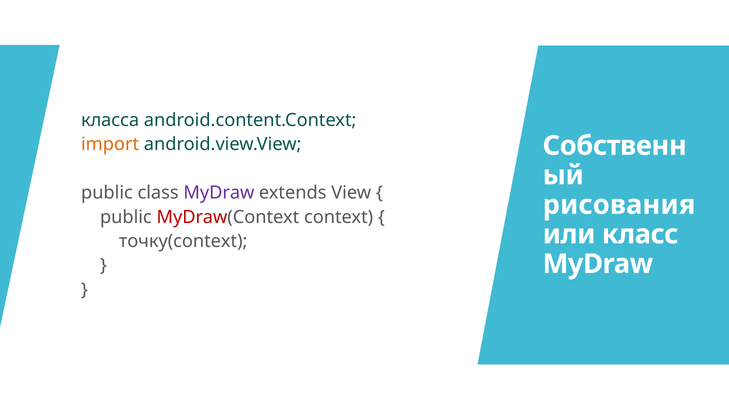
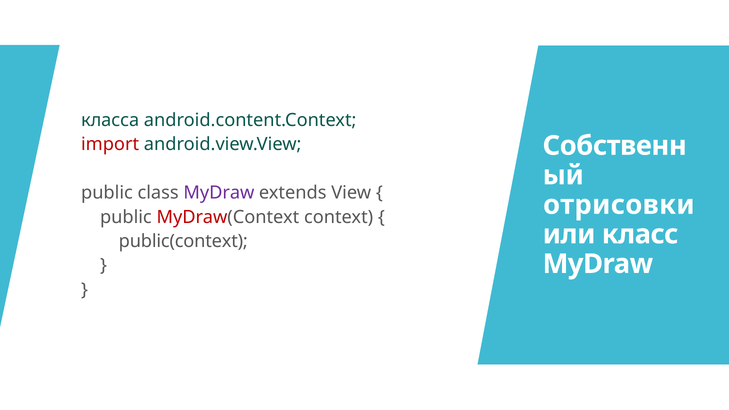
import colour: orange -> red
рисования: рисования -> отрисовки
точку(context: точку(context -> public(context
